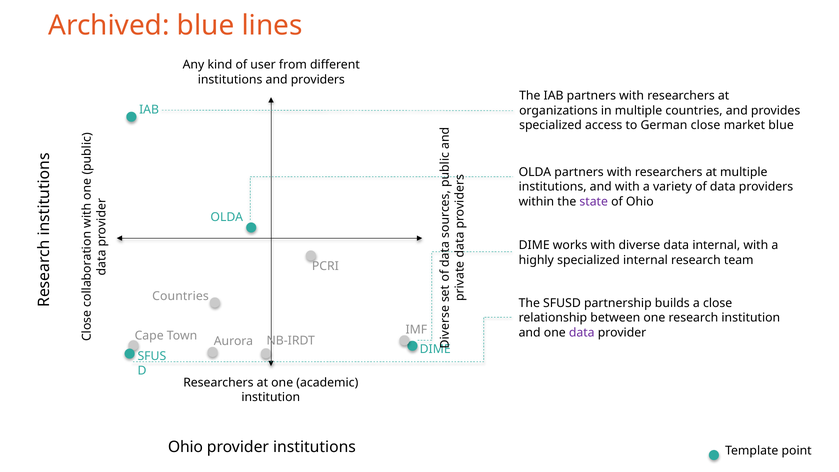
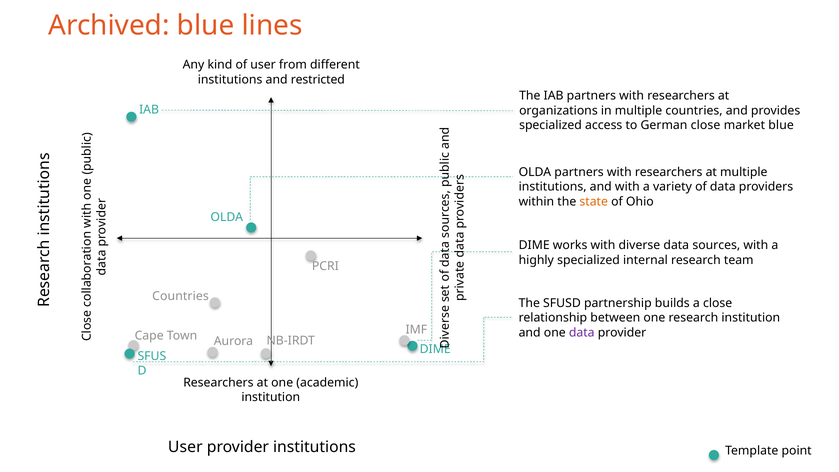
and providers: providers -> restricted
state colour: purple -> orange
data internal: internal -> sources
Ohio at (185, 447): Ohio -> User
